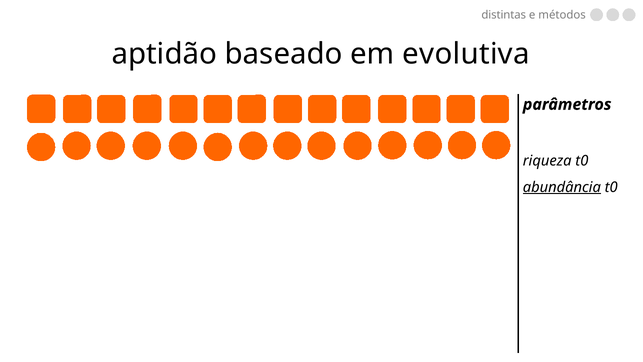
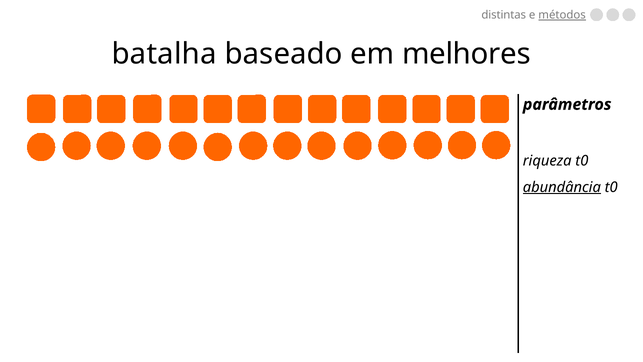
métodos underline: none -> present
aptidão: aptidão -> batalha
evolutiva: evolutiva -> melhores
